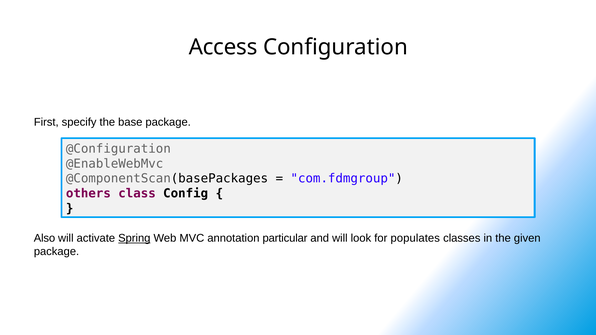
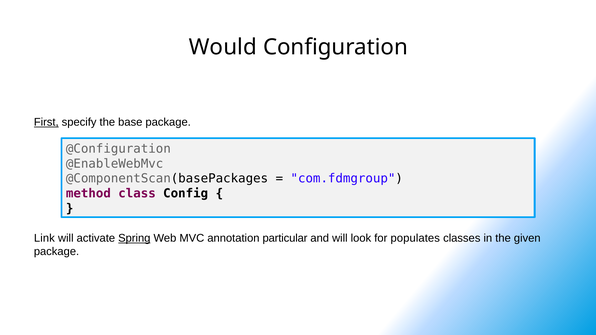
Access: Access -> Would
First underline: none -> present
others: others -> method
Also: Also -> Link
